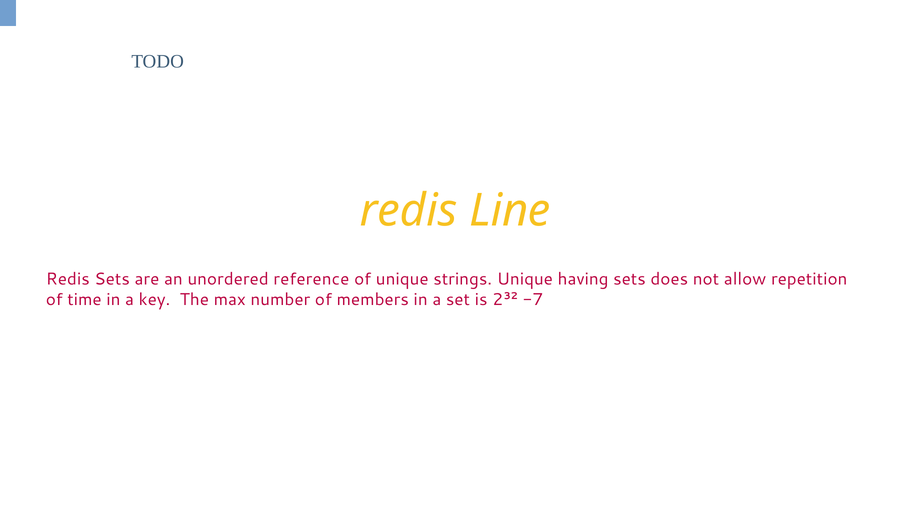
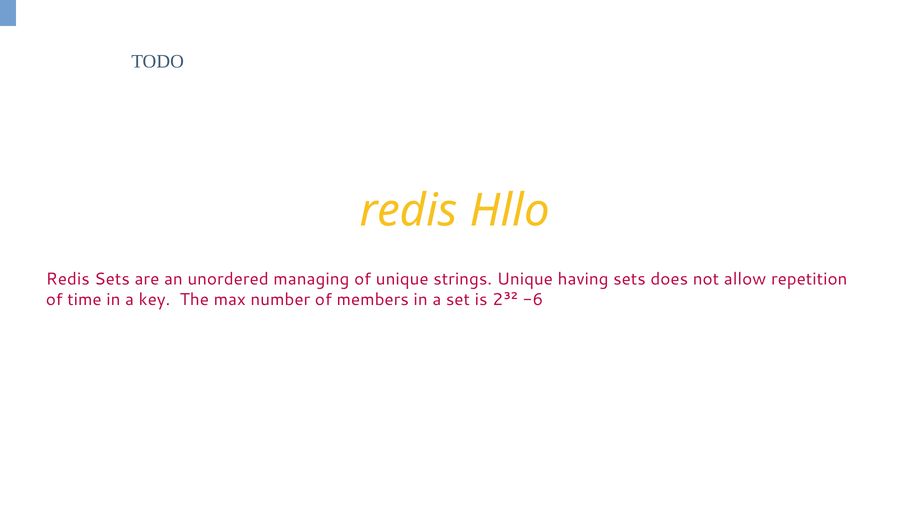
Line: Line -> Hllo
reference: reference -> managing
-7: -7 -> -6
